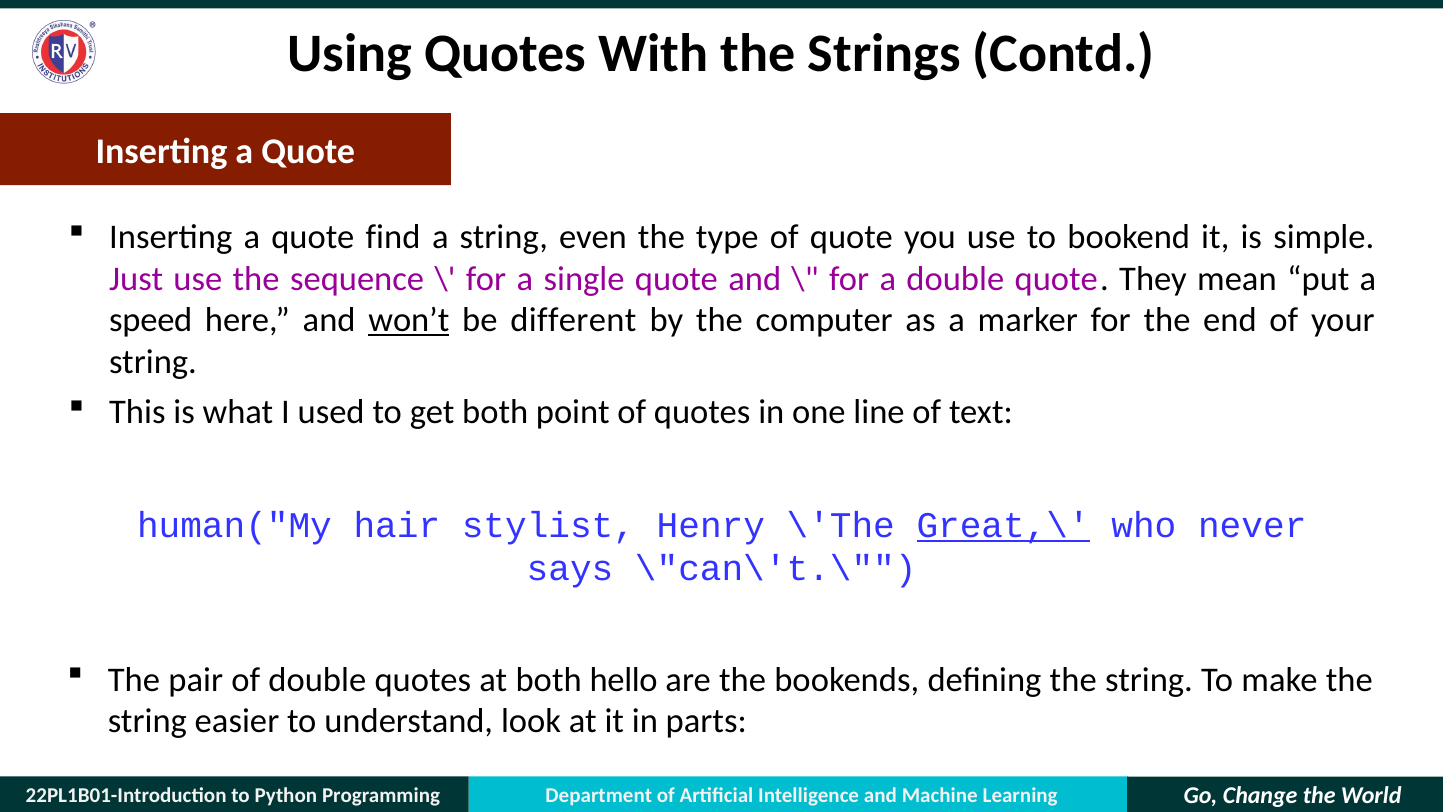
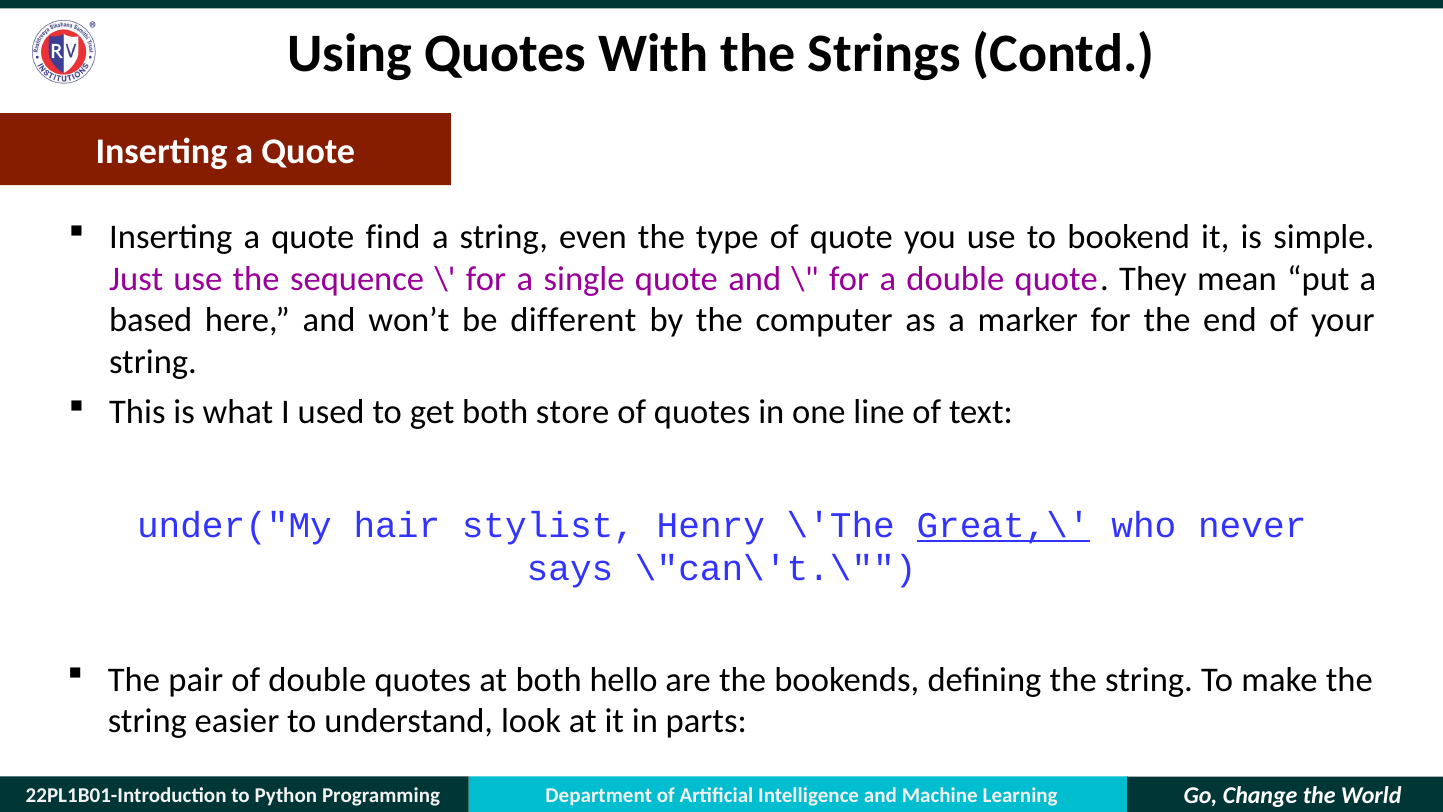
speed: speed -> based
won’t underline: present -> none
point: point -> store
human("My: human("My -> under("My
